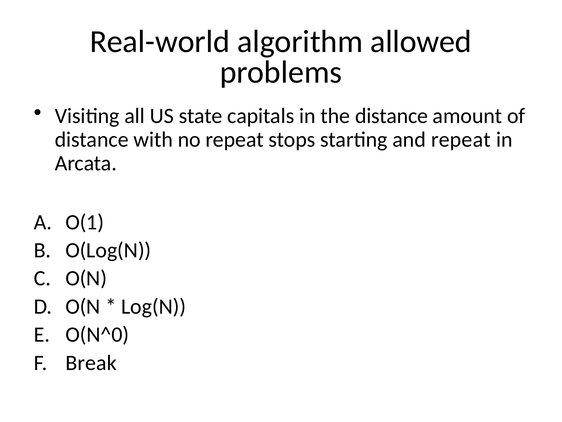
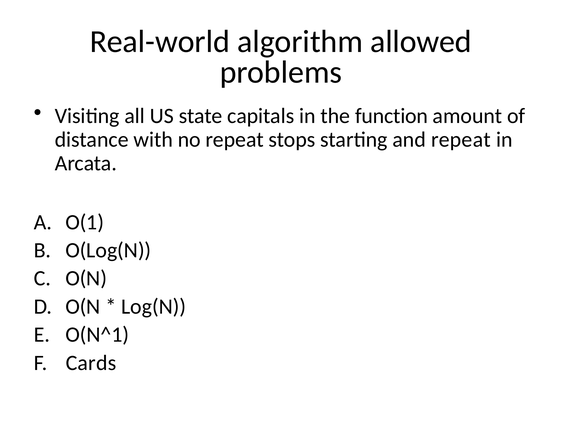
the distance: distance -> function
O(N^0: O(N^0 -> O(N^1
Break: Break -> Cards
